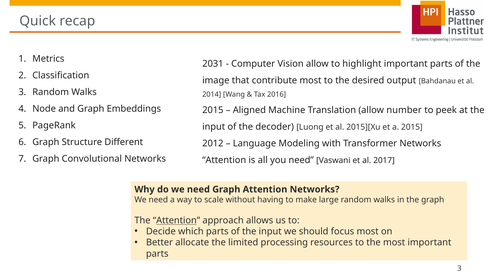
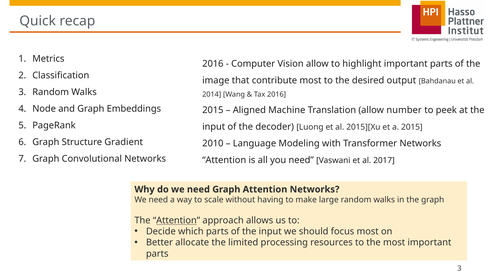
2031 at (213, 64): 2031 -> 2016
Different: Different -> Gradient
2012: 2012 -> 2010
